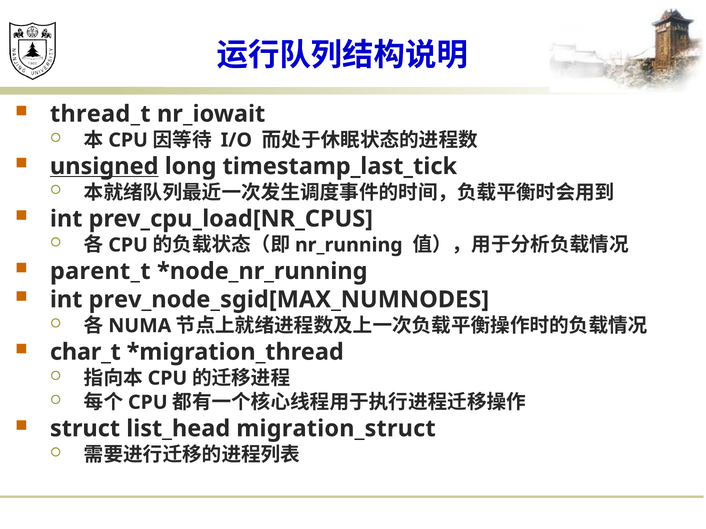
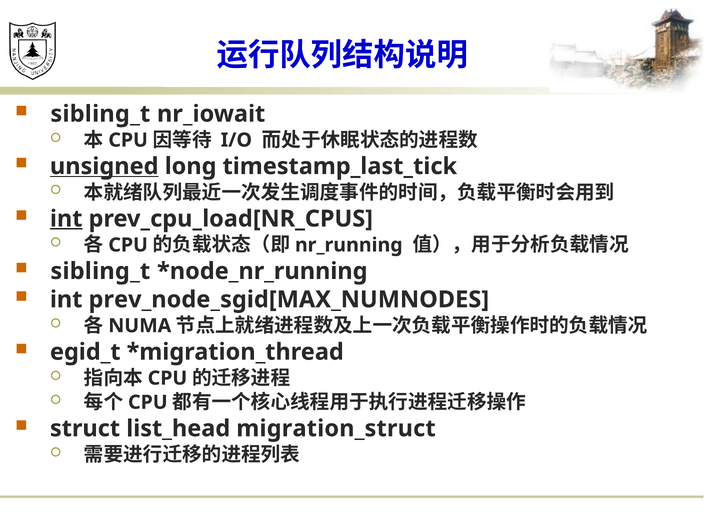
thread_t at (100, 114): thread_t -> sibling_t
int at (66, 219) underline: none -> present
parent_t at (100, 271): parent_t -> sibling_t
char_t: char_t -> egid_t
